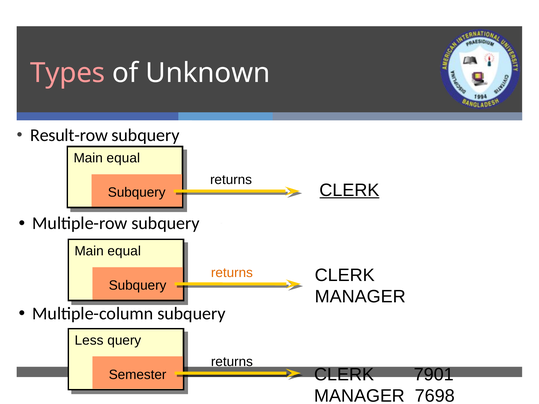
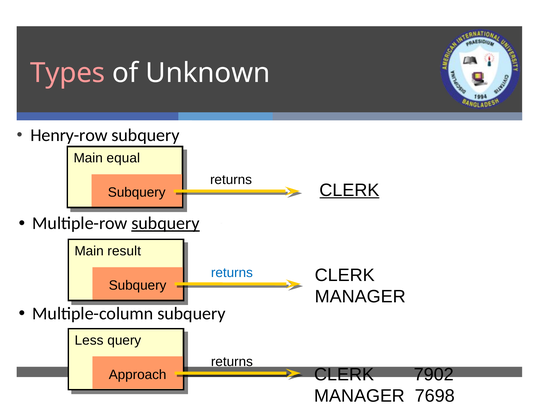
Result-row: Result-row -> Henry-row
subquery at (166, 223) underline: none -> present
equal at (124, 251): equal -> result
returns at (232, 273) colour: orange -> blue
7901: 7901 -> 7902
Semester: Semester -> Approach
